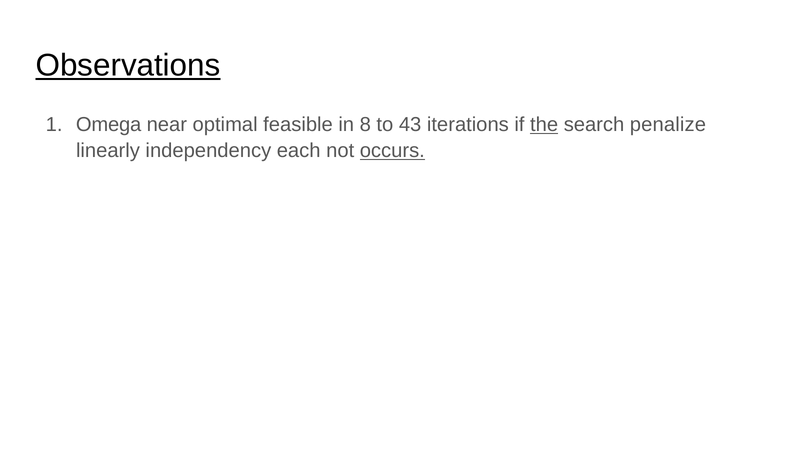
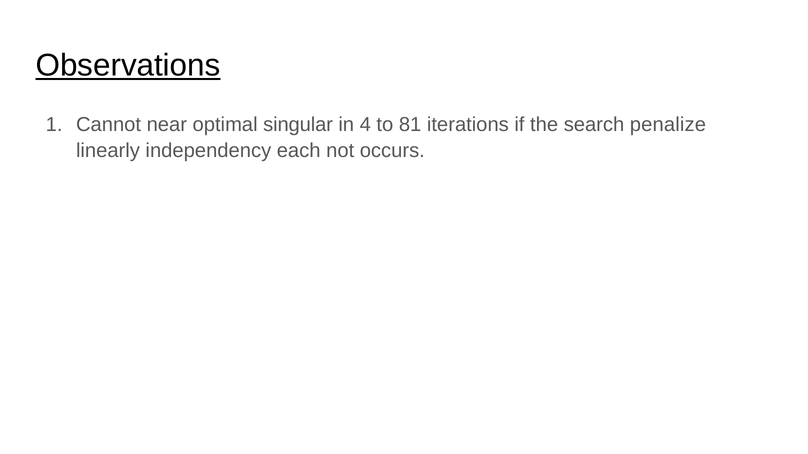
Omega: Omega -> Cannot
feasible: feasible -> singular
8: 8 -> 4
43: 43 -> 81
the underline: present -> none
occurs underline: present -> none
